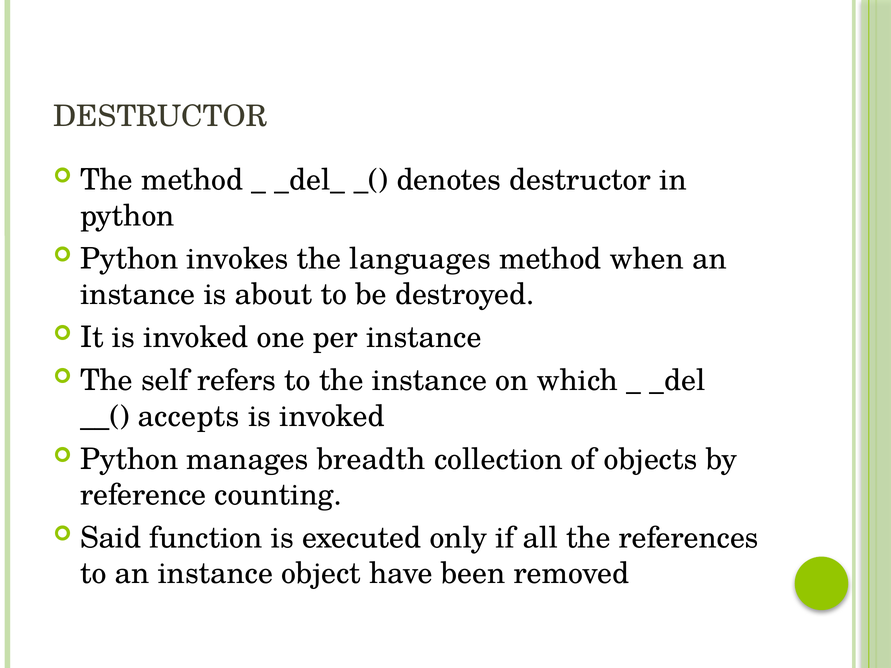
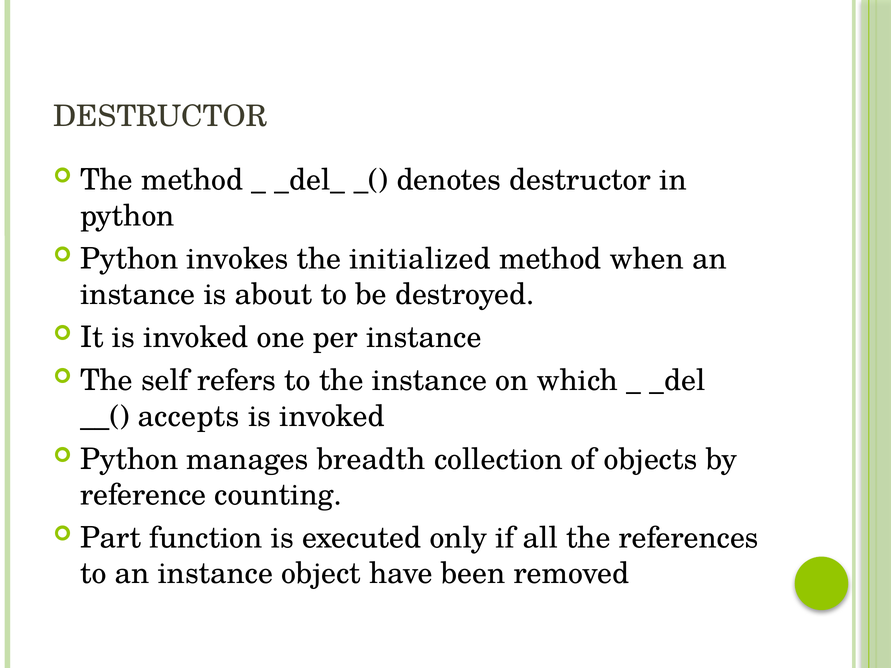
languages: languages -> initialized
Said: Said -> Part
